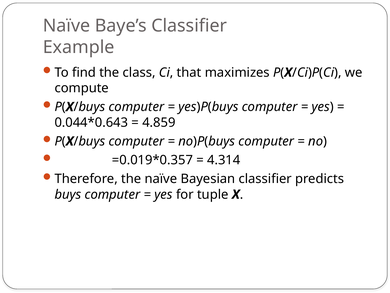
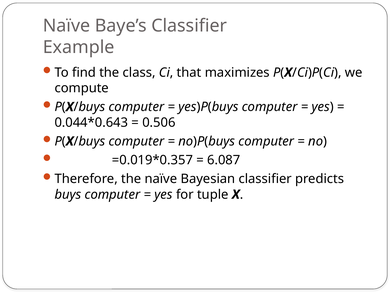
4.859: 4.859 -> 0.506
4.314: 4.314 -> 6.087
